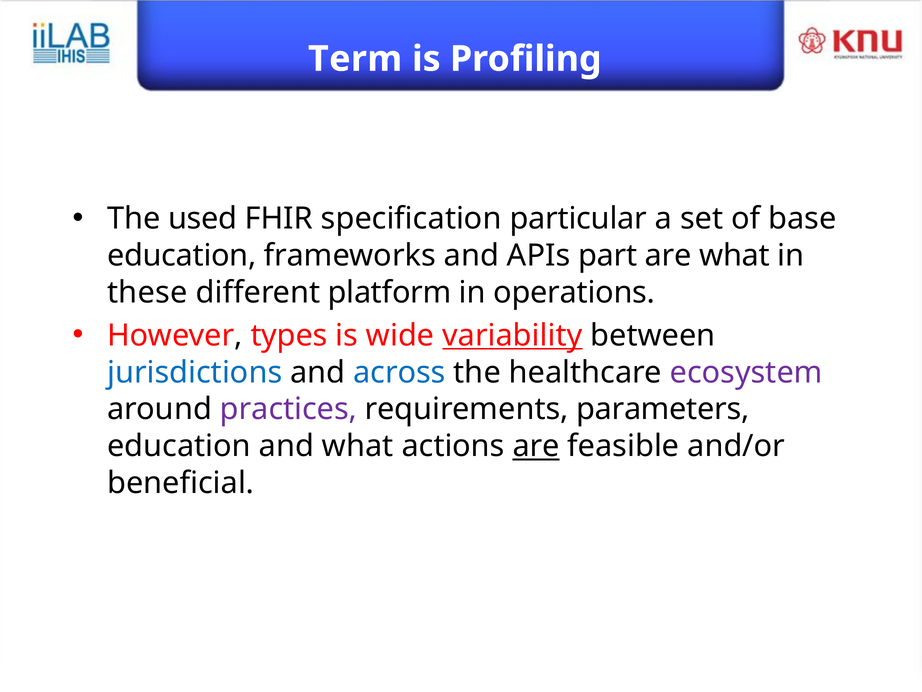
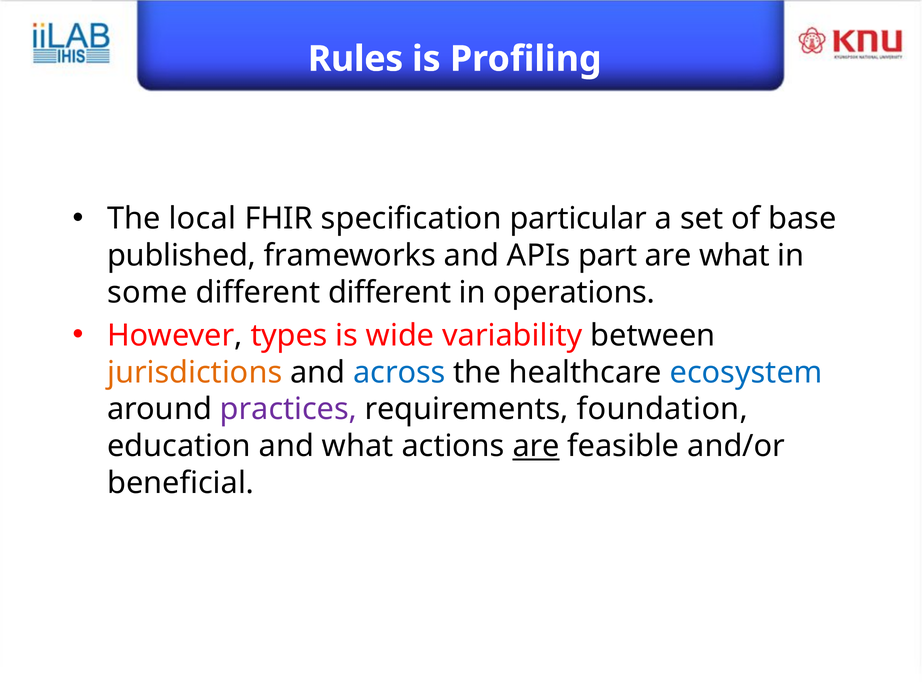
Term: Term -> Rules
used: used -> local
education at (182, 255): education -> published
these: these -> some
different platform: platform -> different
variability underline: present -> none
jurisdictions colour: blue -> orange
ecosystem colour: purple -> blue
parameters: parameters -> foundation
